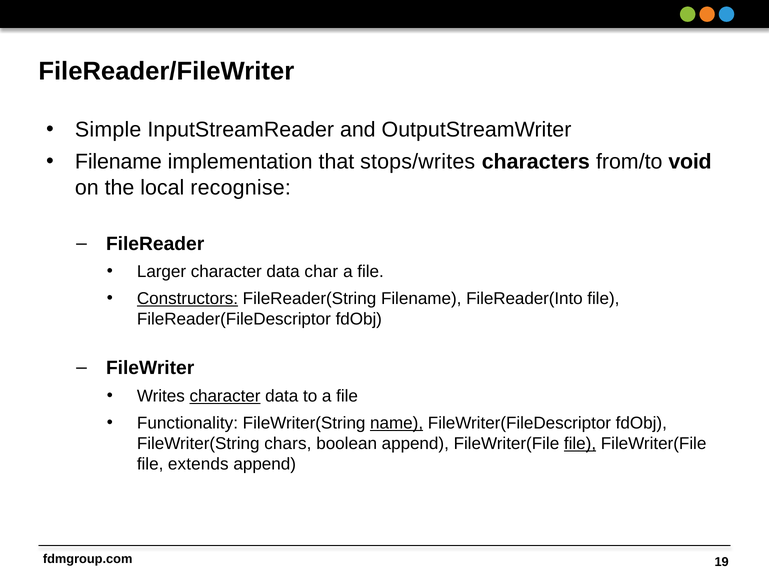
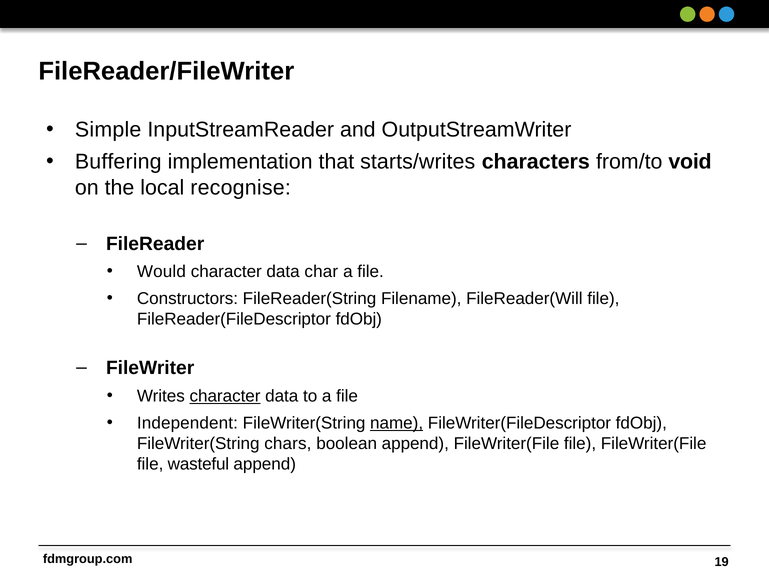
Filename at (118, 162): Filename -> Buffering
stops/writes: stops/writes -> starts/writes
Larger: Larger -> Would
Constructors underline: present -> none
FileReader(Into: FileReader(Into -> FileReader(Will
Functionality: Functionality -> Independent
file at (580, 443) underline: present -> none
extends: extends -> wasteful
